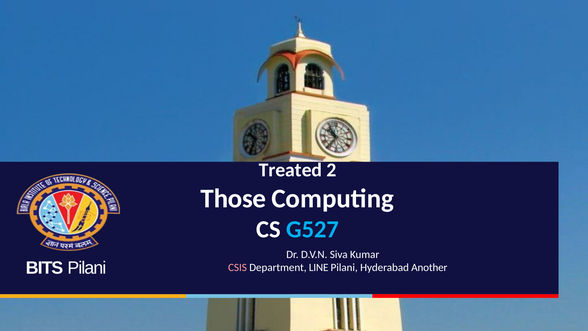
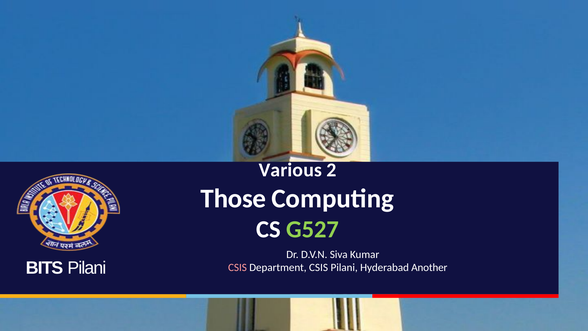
Treated: Treated -> Various
G527 colour: light blue -> light green
Department LINE: LINE -> CSIS
